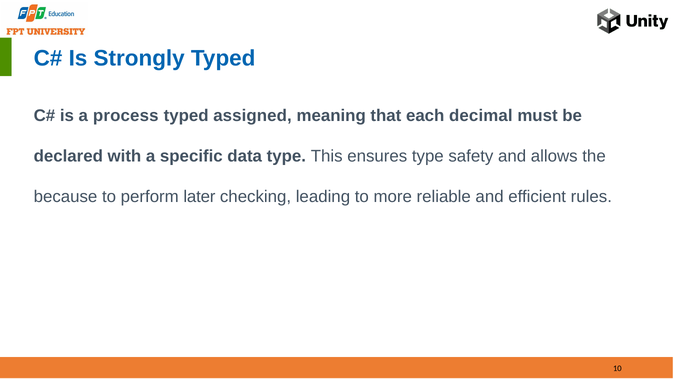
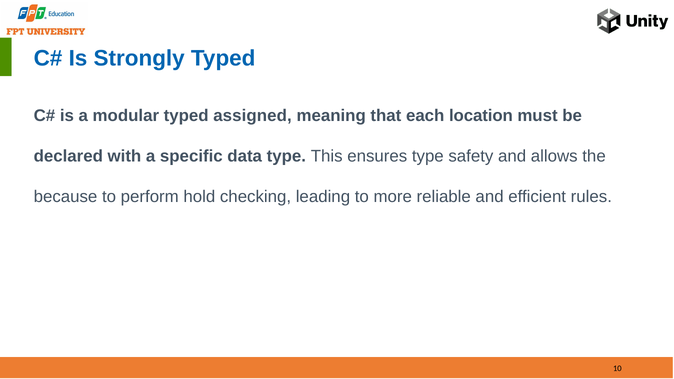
process: process -> modular
decimal: decimal -> location
later: later -> hold
